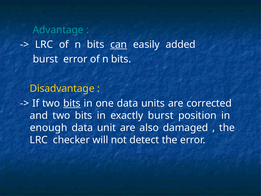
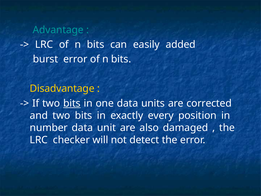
can underline: present -> none
exactly burst: burst -> every
enough: enough -> number
